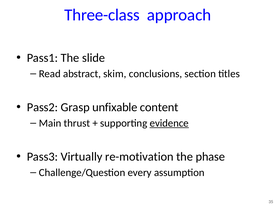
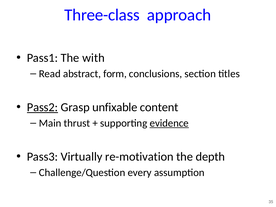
slide: slide -> with
skim: skim -> form
Pass2 underline: none -> present
phase: phase -> depth
